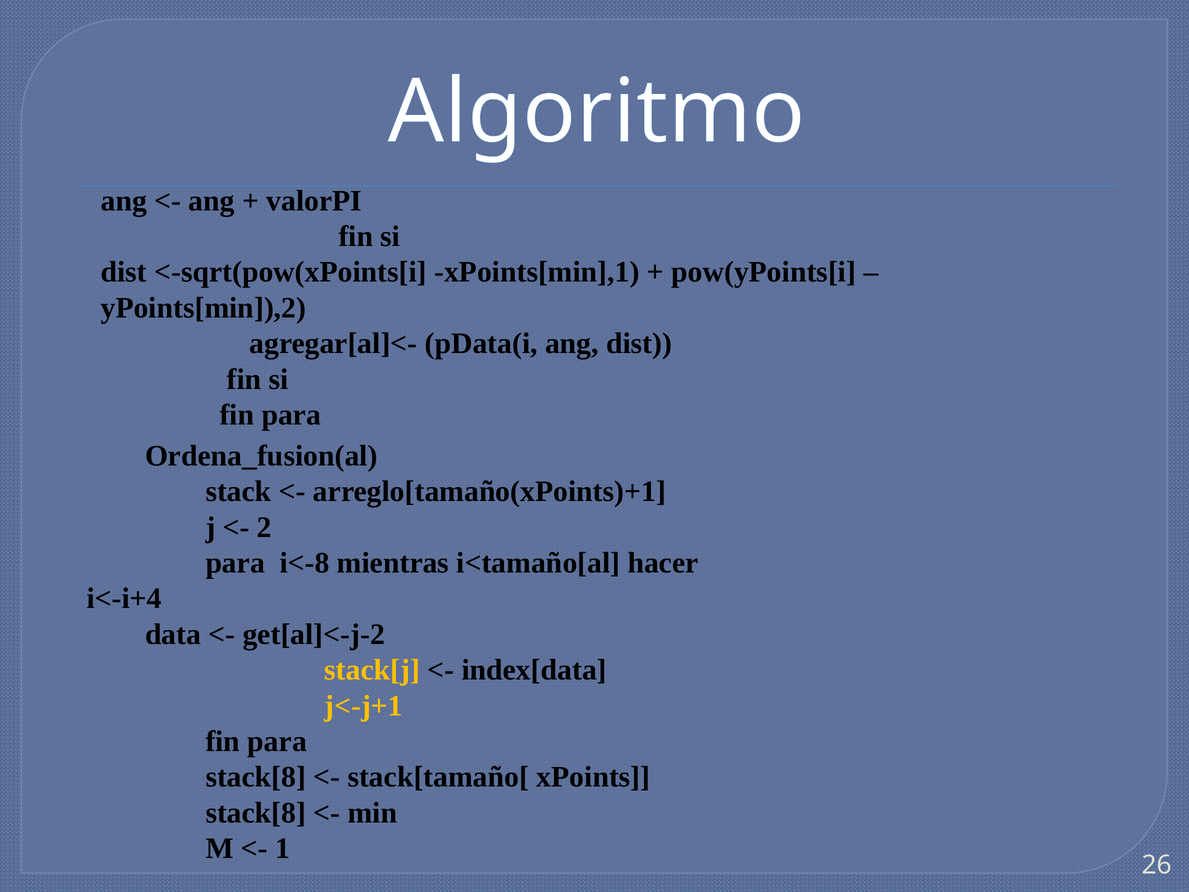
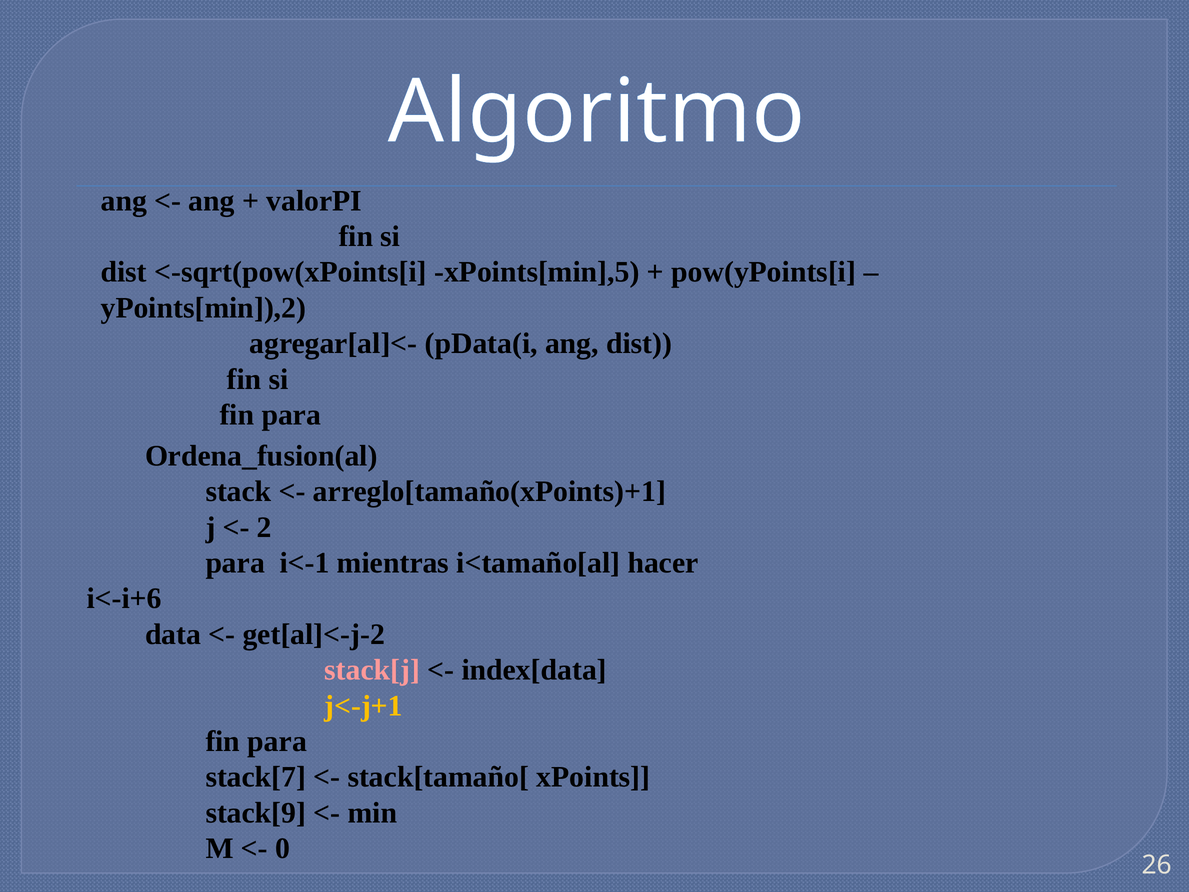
xPoints[min],1: xPoints[min],1 -> xPoints[min],5
i<-8: i<-8 -> i<-1
i<-i+4: i<-i+4 -> i<-i+6
stack[j colour: yellow -> pink
stack[8 at (256, 777): stack[8 -> stack[7
stack[8 at (256, 813): stack[8 -> stack[9
1: 1 -> 0
